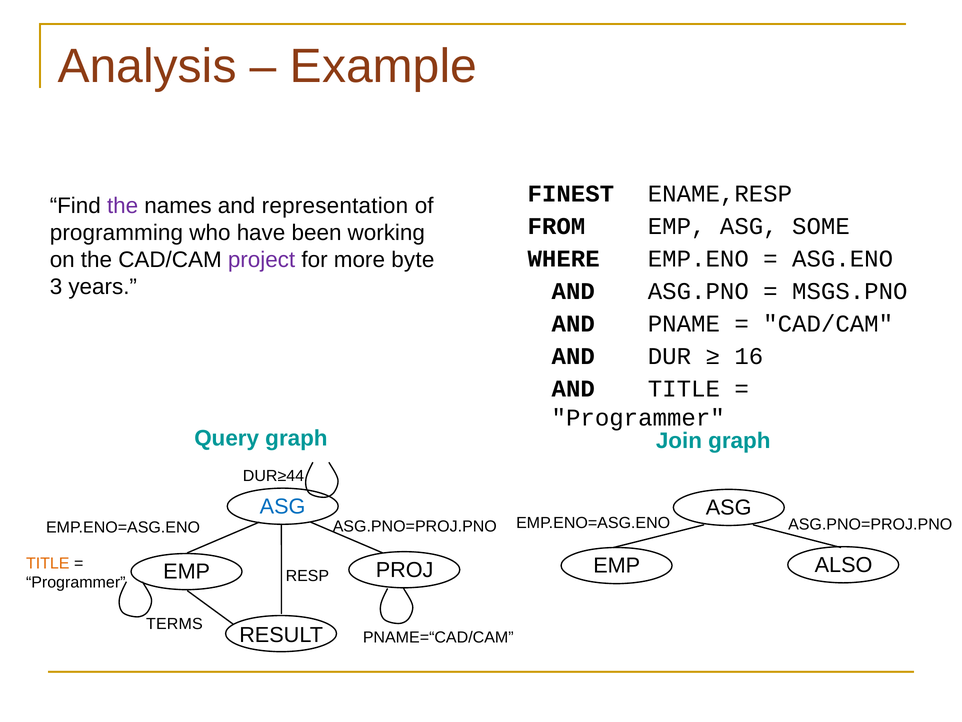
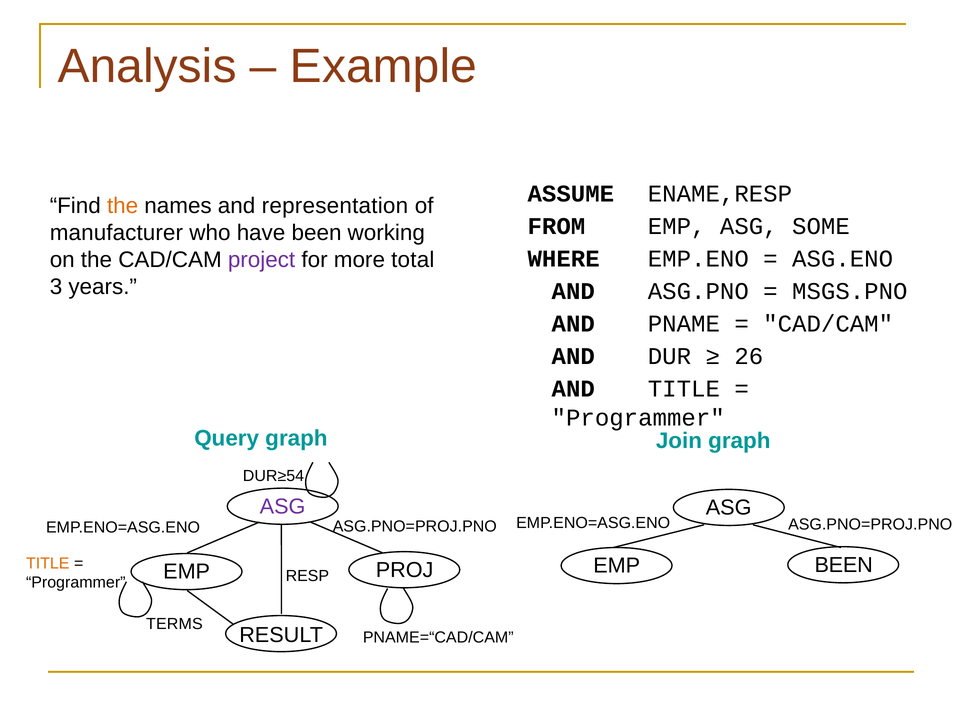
FINEST: FINEST -> ASSUME
the at (123, 206) colour: purple -> orange
programming: programming -> manufacturer
byte: byte -> total
16: 16 -> 26
DUR≥44: DUR≥44 -> DUR≥54
ASG at (283, 506) colour: blue -> purple
EMP ALSO: ALSO -> BEEN
